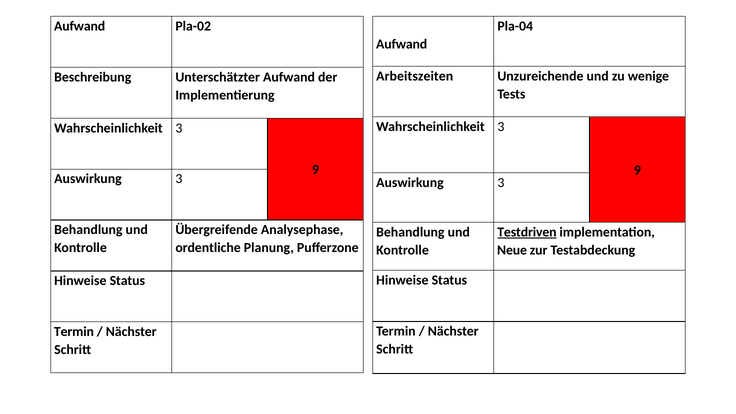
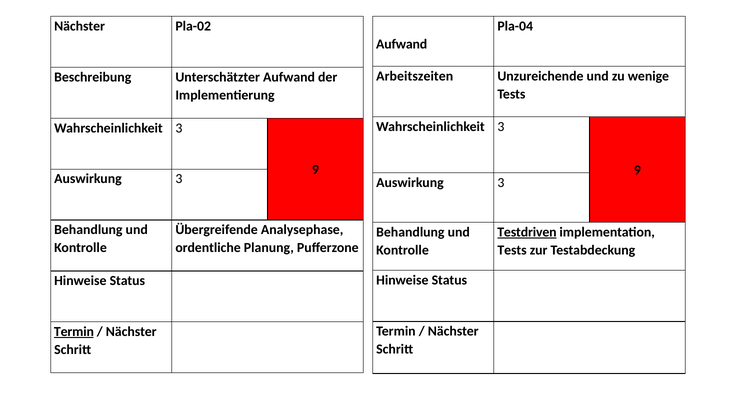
Aufwand at (80, 26): Aufwand -> Nächster
Neue at (512, 250): Neue -> Tests
Termin at (74, 332) underline: none -> present
